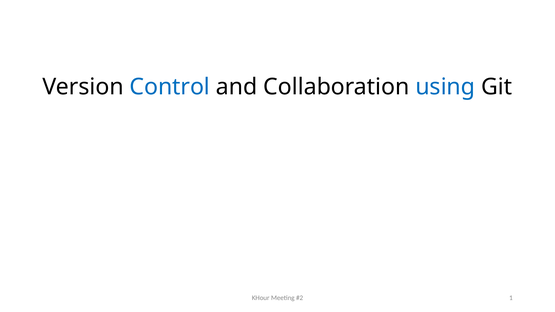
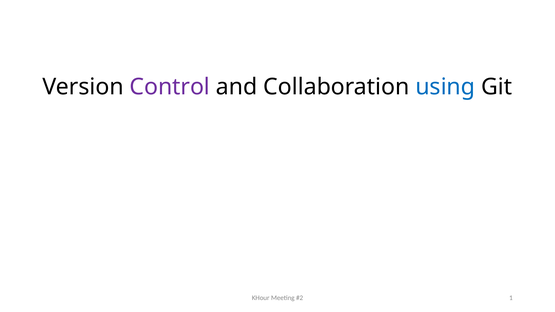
Control colour: blue -> purple
